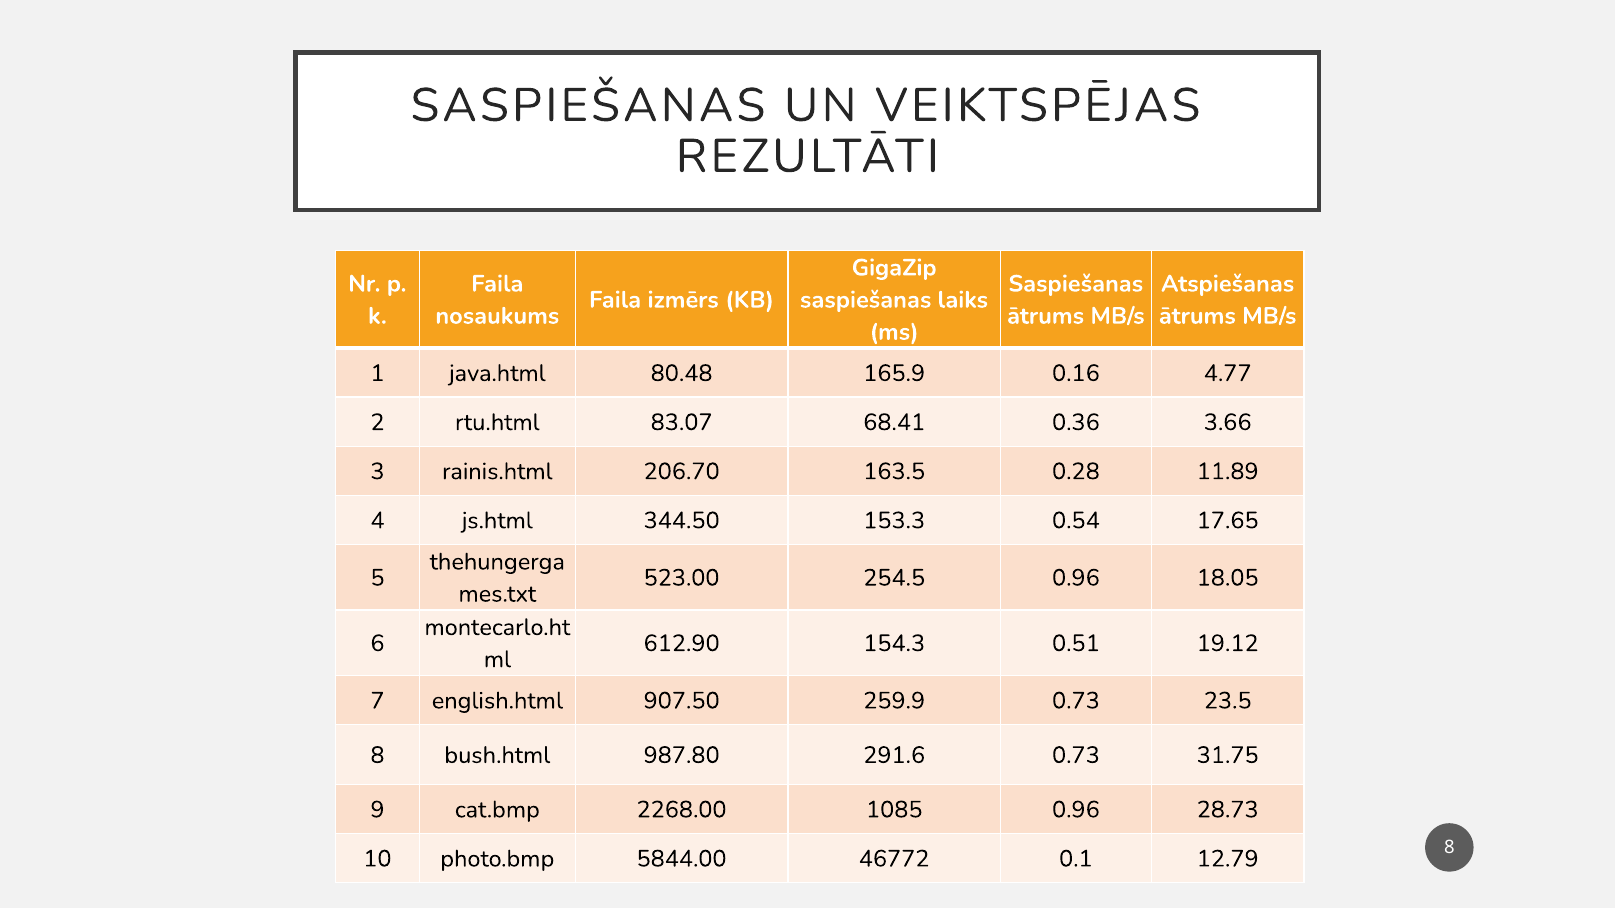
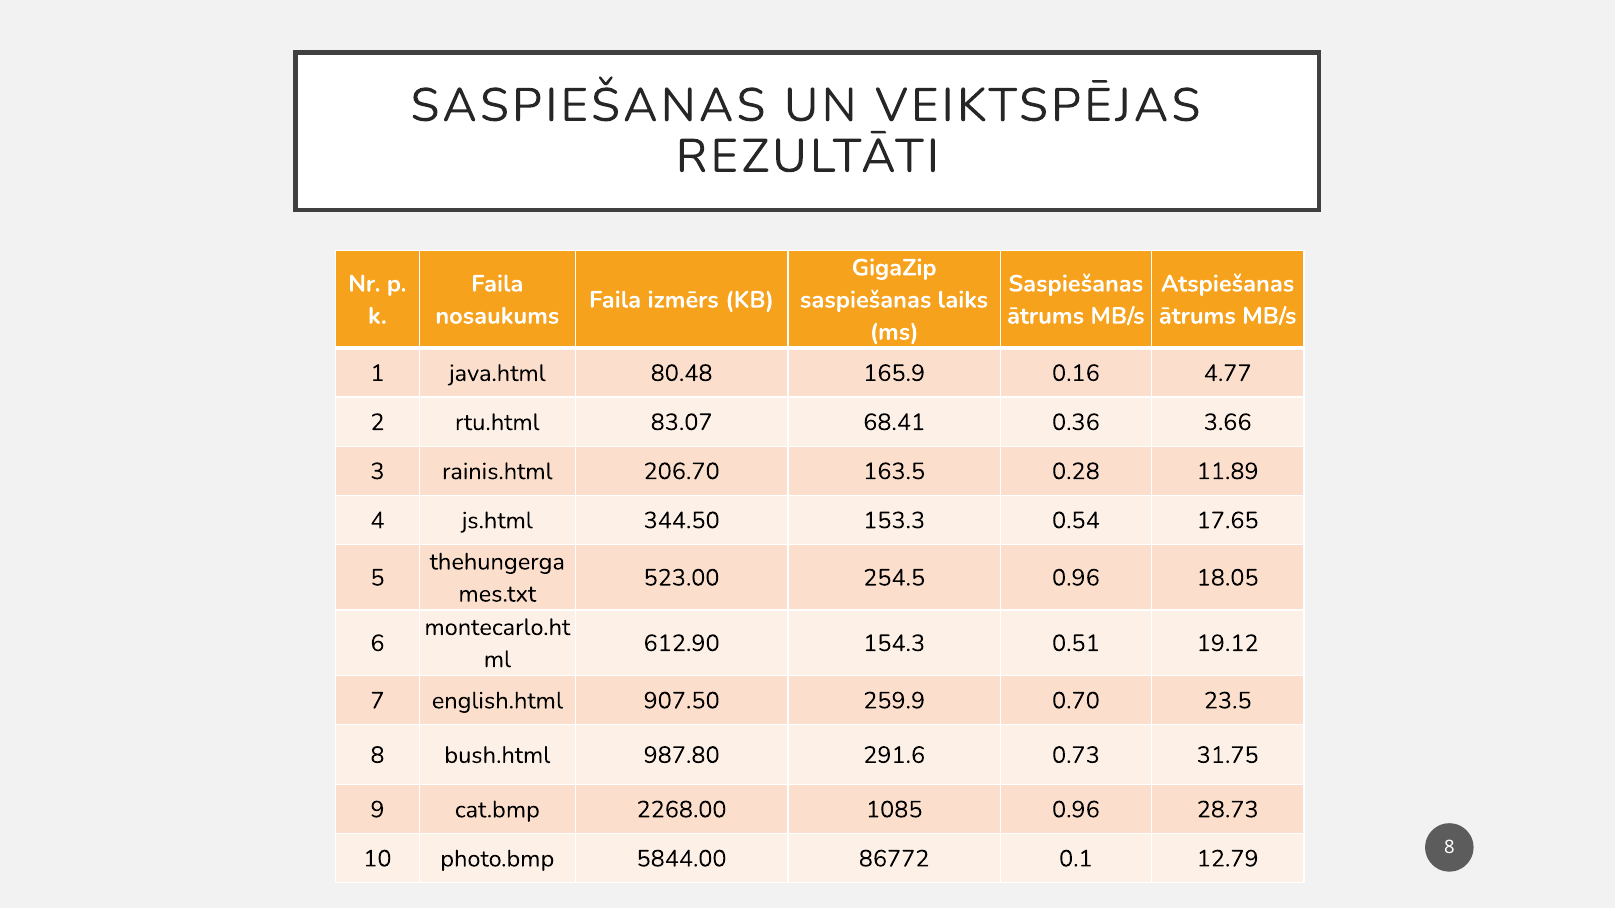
259.9 0.73: 0.73 -> 0.70
46772: 46772 -> 86772
